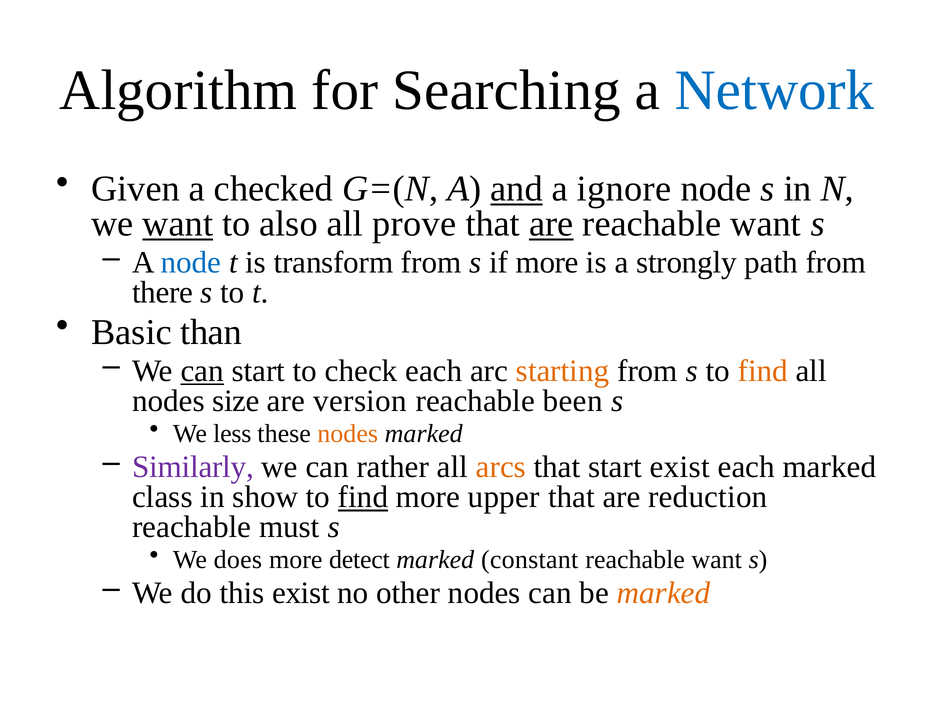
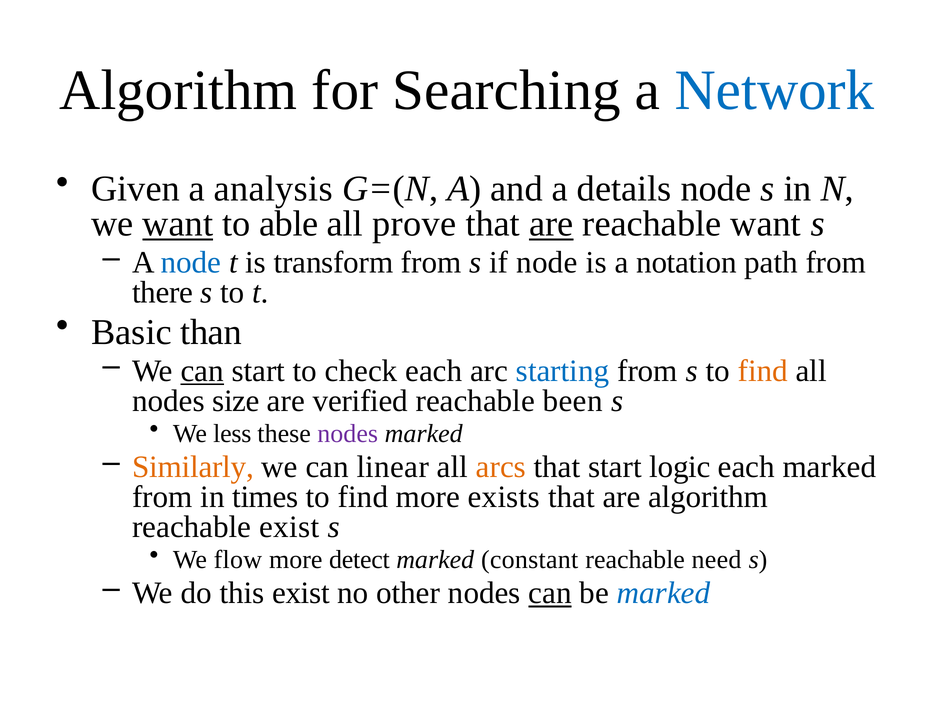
checked: checked -> analysis
and underline: present -> none
ignore: ignore -> details
also: also -> able
if more: more -> node
strongly: strongly -> notation
starting colour: orange -> blue
version: version -> verified
nodes at (348, 434) colour: orange -> purple
Similarly colour: purple -> orange
rather: rather -> linear
start exist: exist -> logic
class at (162, 497): class -> from
show: show -> times
find at (363, 497) underline: present -> none
upper: upper -> exists
are reduction: reduction -> algorithm
reachable must: must -> exist
does: does -> flow
want at (717, 560): want -> need
can at (550, 593) underline: none -> present
marked at (664, 593) colour: orange -> blue
